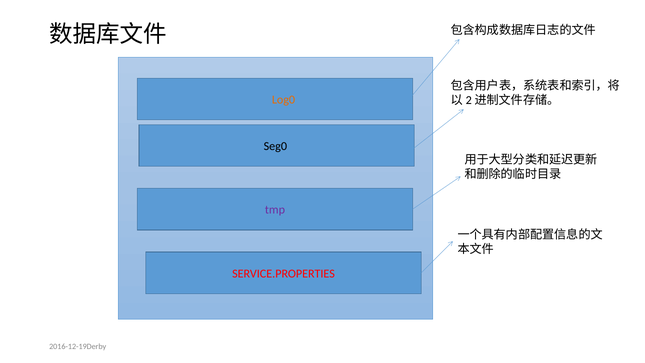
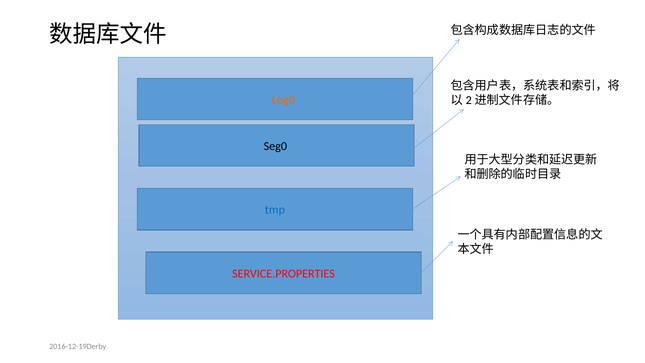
tmp colour: purple -> blue
